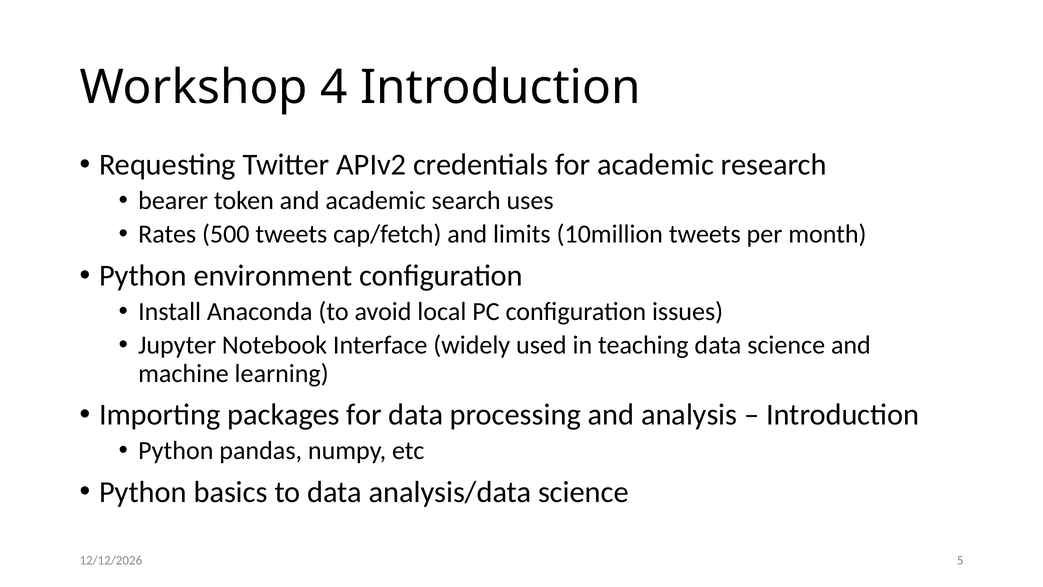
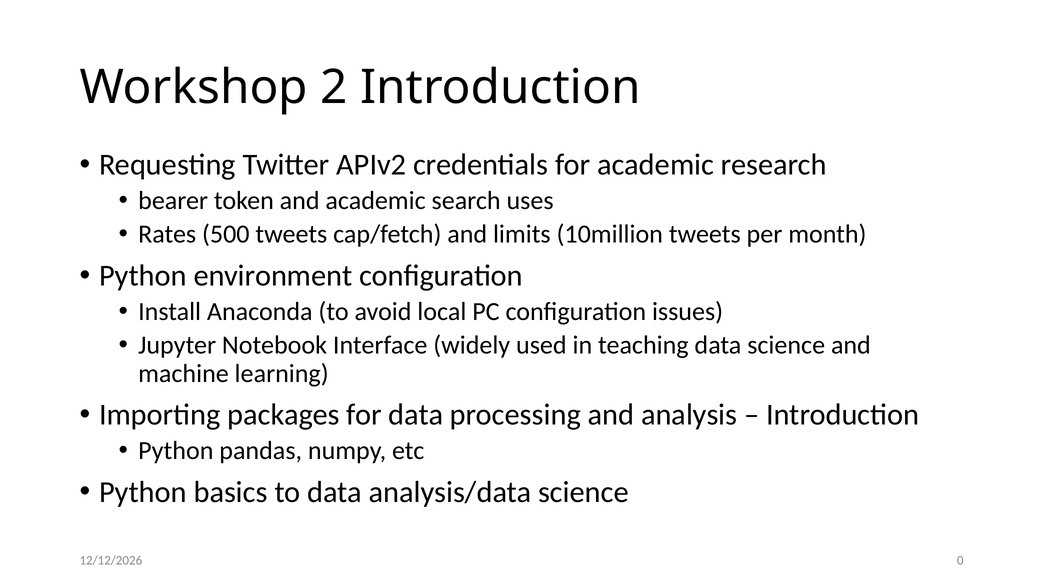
4: 4 -> 2
5: 5 -> 0
